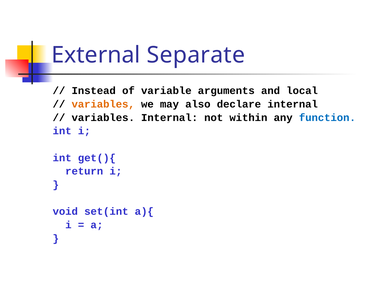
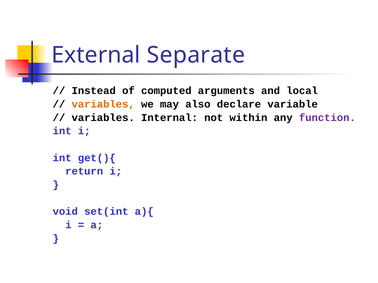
variable: variable -> computed
declare internal: internal -> variable
function colour: blue -> purple
